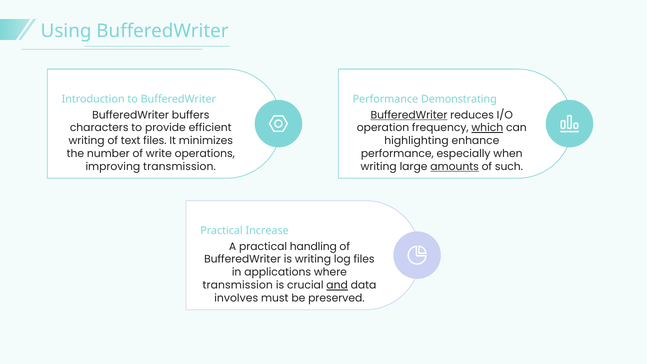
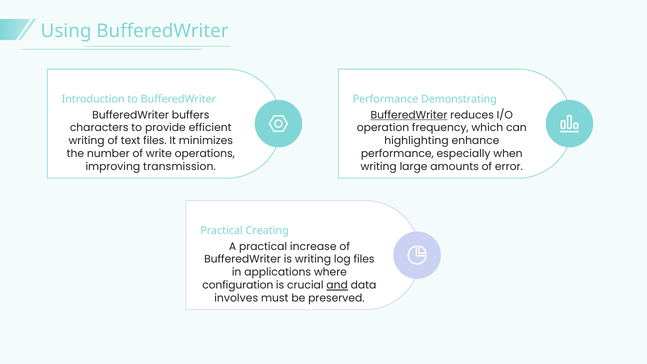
which underline: present -> none
amounts underline: present -> none
such: such -> error
Increase: Increase -> Creating
handling: handling -> increase
transmission at (238, 285): transmission -> configuration
